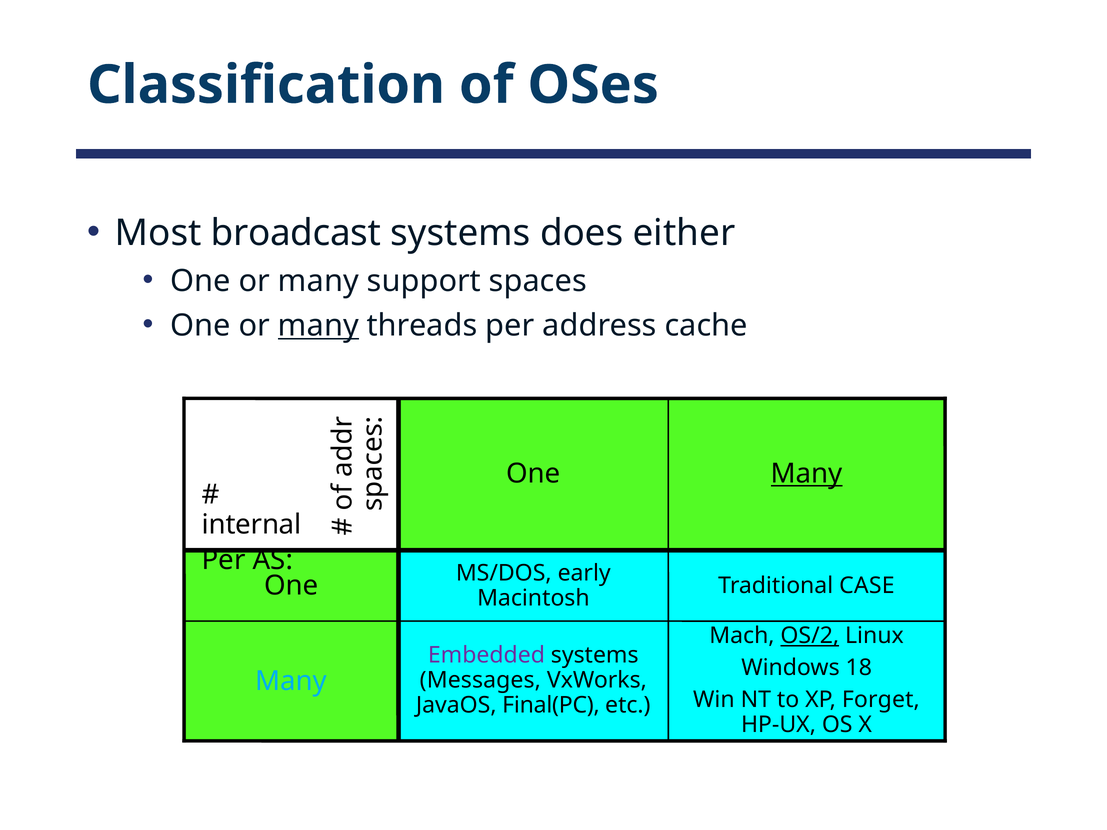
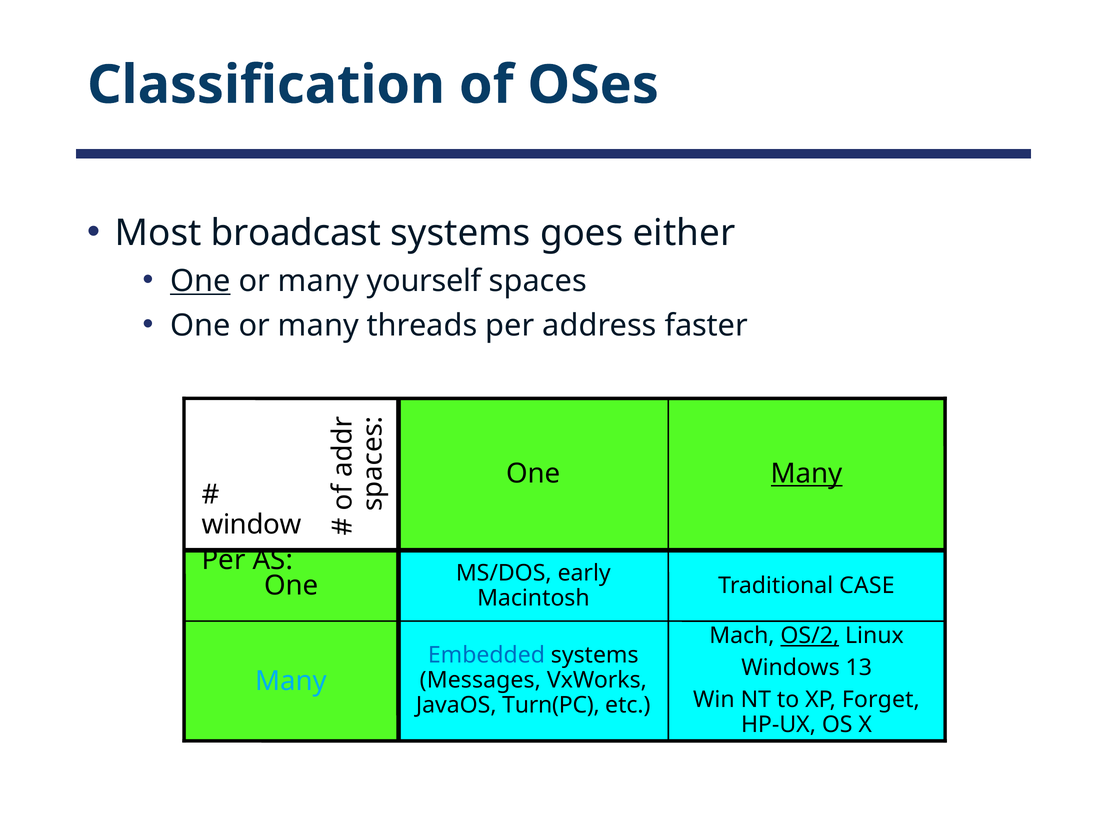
does: does -> goes
One at (200, 281) underline: none -> present
support: support -> yourself
many at (318, 326) underline: present -> none
cache: cache -> faster
internal: internal -> window
Embedded colour: purple -> blue
18: 18 -> 13
Final(PC: Final(PC -> Turn(PC
